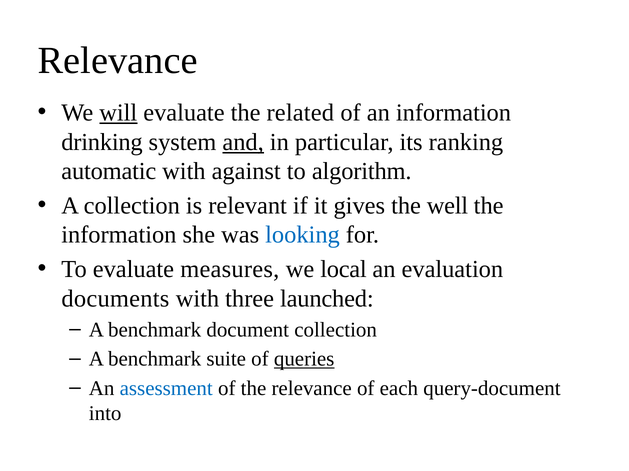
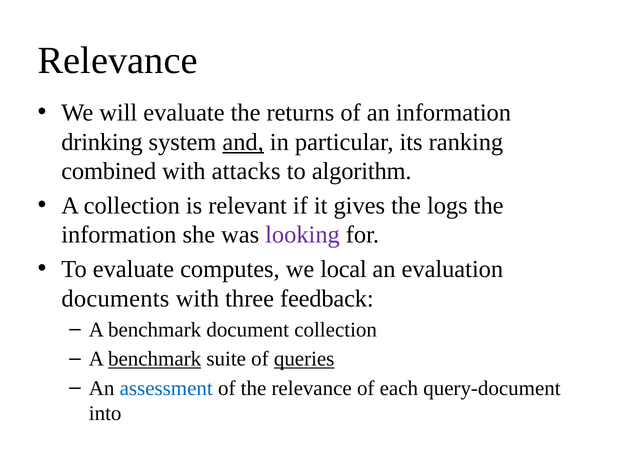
will underline: present -> none
related: related -> returns
automatic: automatic -> combined
against: against -> attacks
well: well -> logs
looking colour: blue -> purple
measures: measures -> computes
launched: launched -> feedback
benchmark at (155, 359) underline: none -> present
